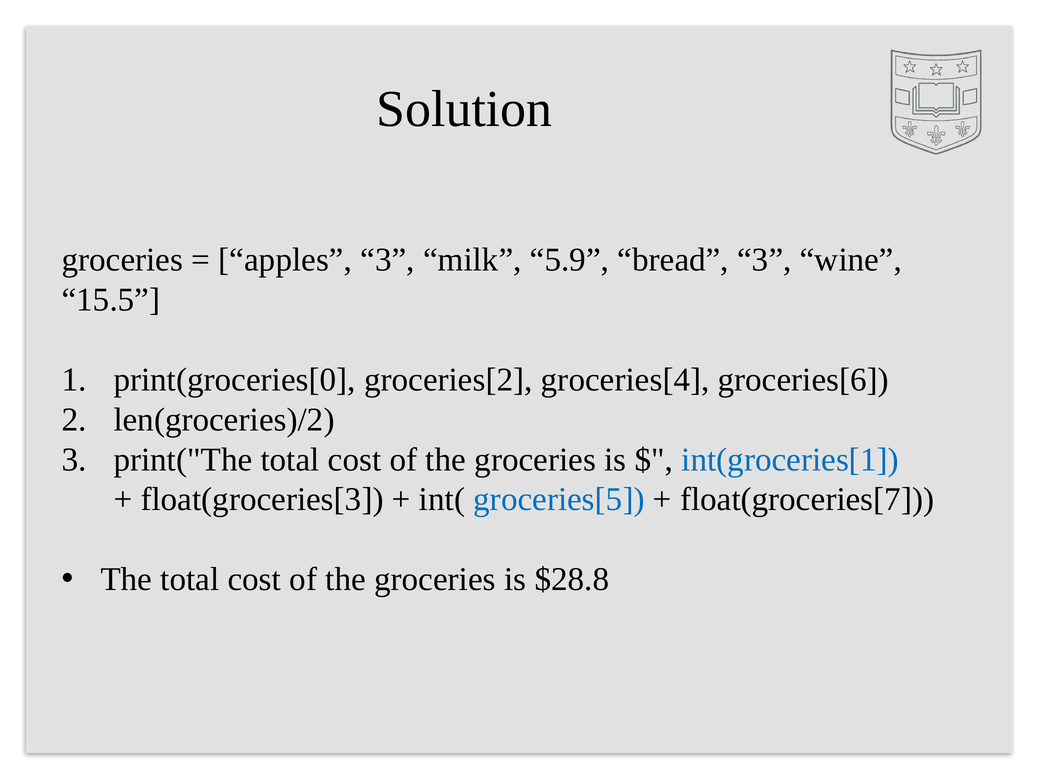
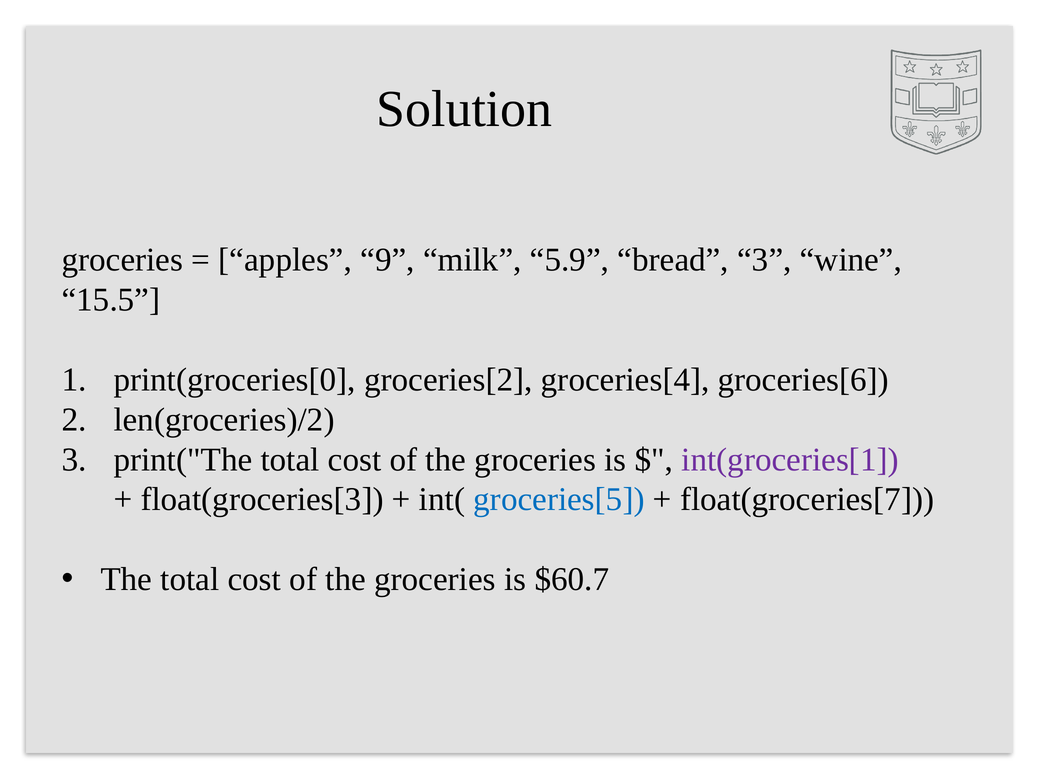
apples 3: 3 -> 9
int(groceries[1 colour: blue -> purple
$28.8: $28.8 -> $60.7
